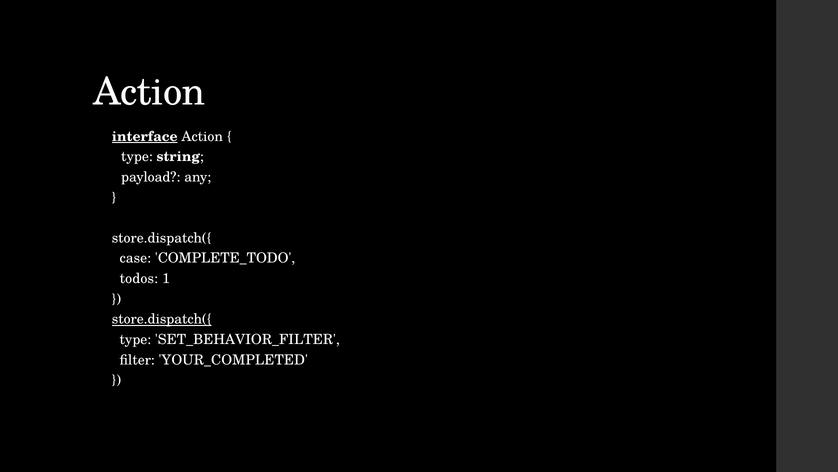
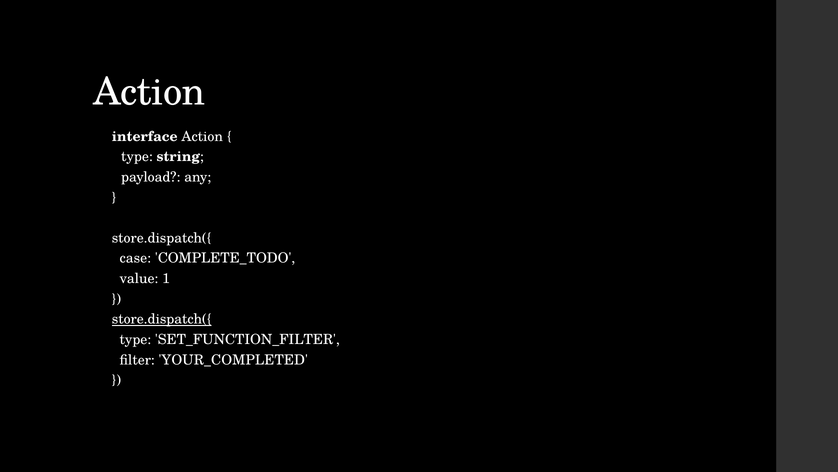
interface underline: present -> none
todos: todos -> value
SET_BEHAVIOR_FILTER: SET_BEHAVIOR_FILTER -> SET_FUNCTION_FILTER
